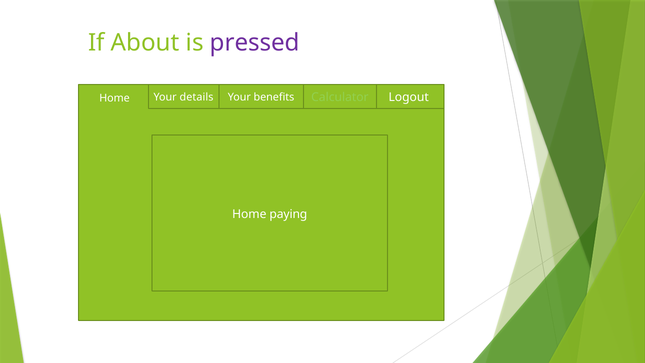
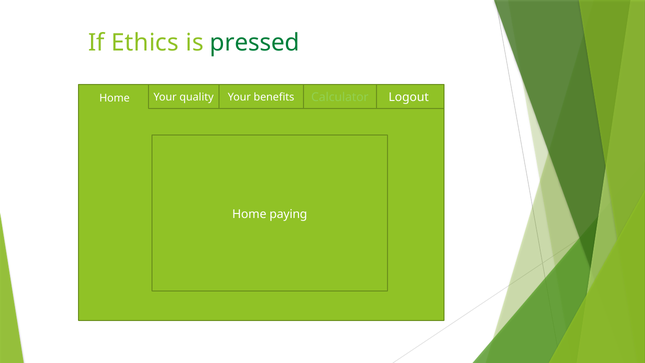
About: About -> Ethics
pressed colour: purple -> green
details: details -> quality
